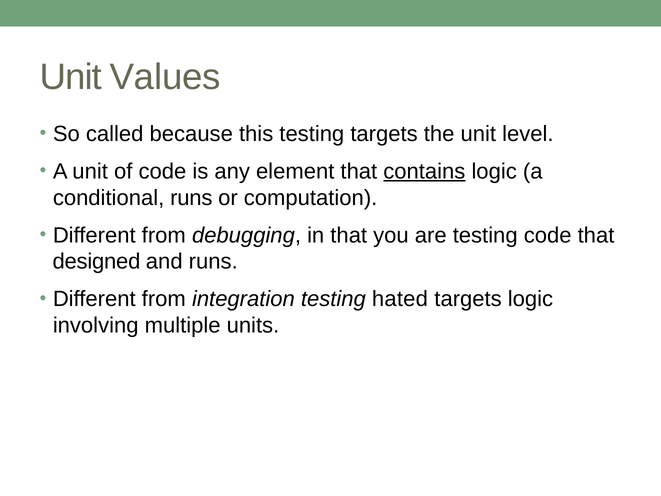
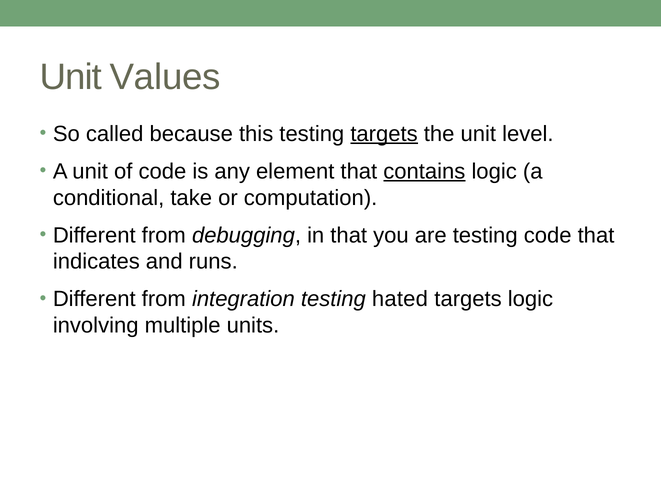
targets at (384, 134) underline: none -> present
conditional runs: runs -> take
designed: designed -> indicates
